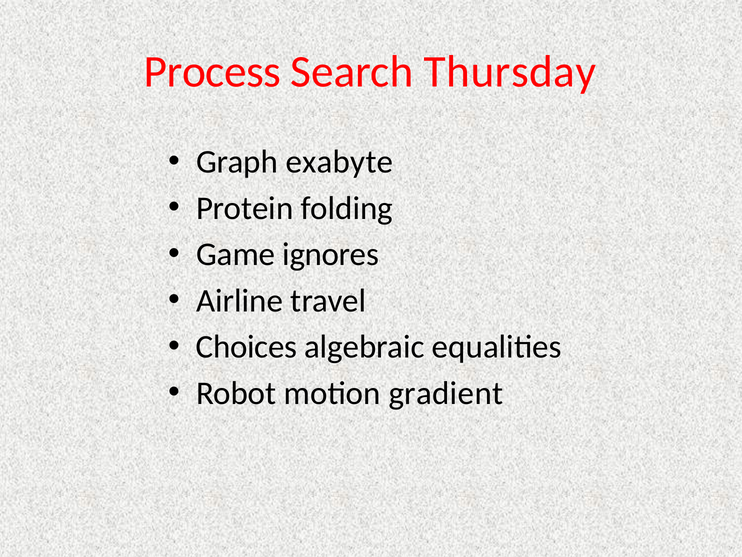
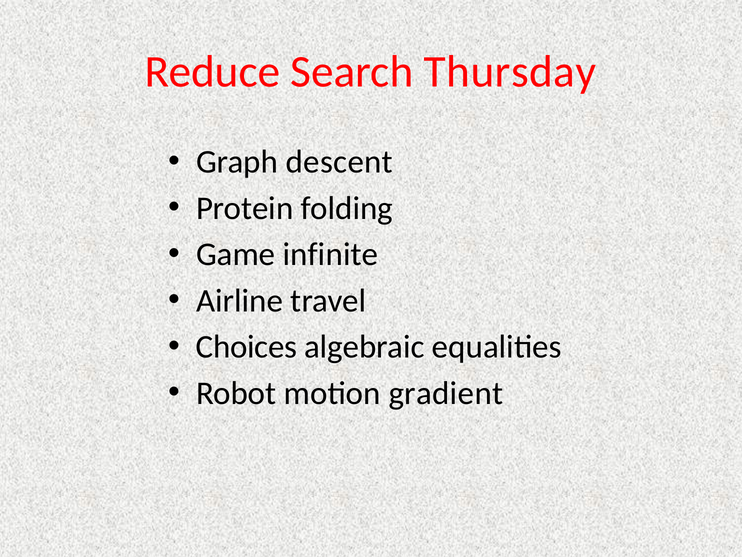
Process: Process -> Reduce
exabyte: exabyte -> descent
ignores: ignores -> infinite
